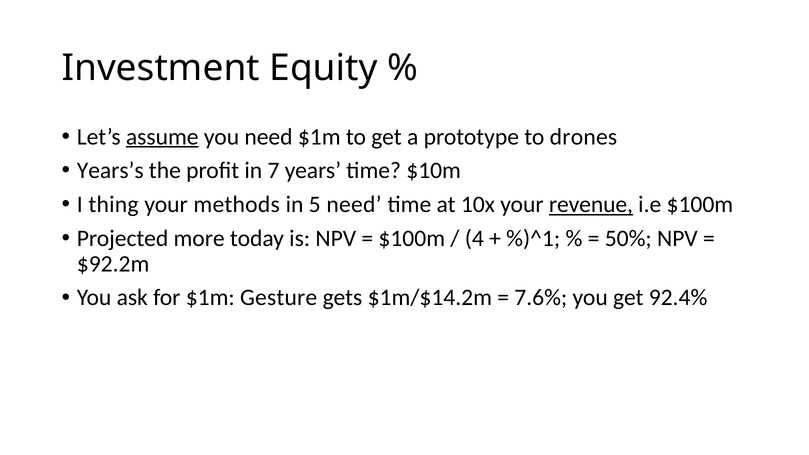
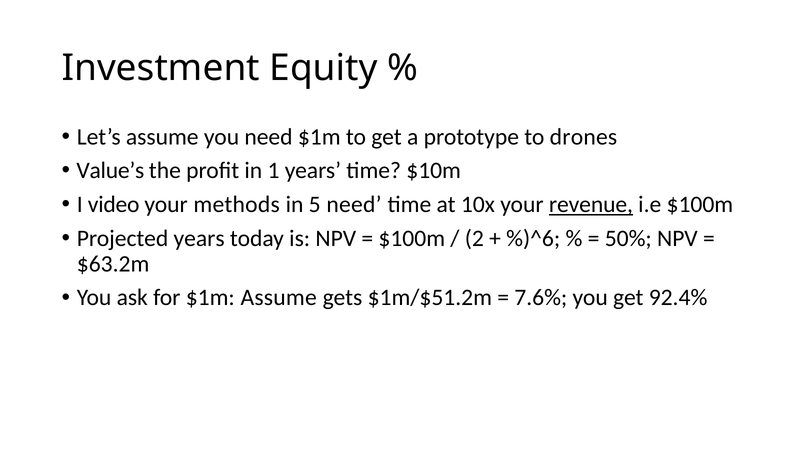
assume at (162, 137) underline: present -> none
Years’s: Years’s -> Value’s
7: 7 -> 1
thing: thing -> video
Projected more: more -> years
4: 4 -> 2
%)^1: %)^1 -> %)^6
$92.2m: $92.2m -> $63.2m
$1m Gesture: Gesture -> Assume
$1m/$14.2m: $1m/$14.2m -> $1m/$51.2m
